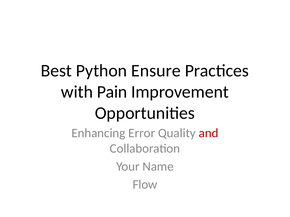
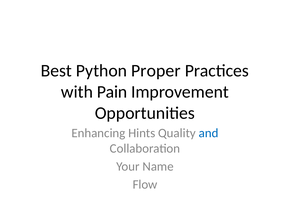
Ensure: Ensure -> Proper
Error: Error -> Hints
and colour: red -> blue
